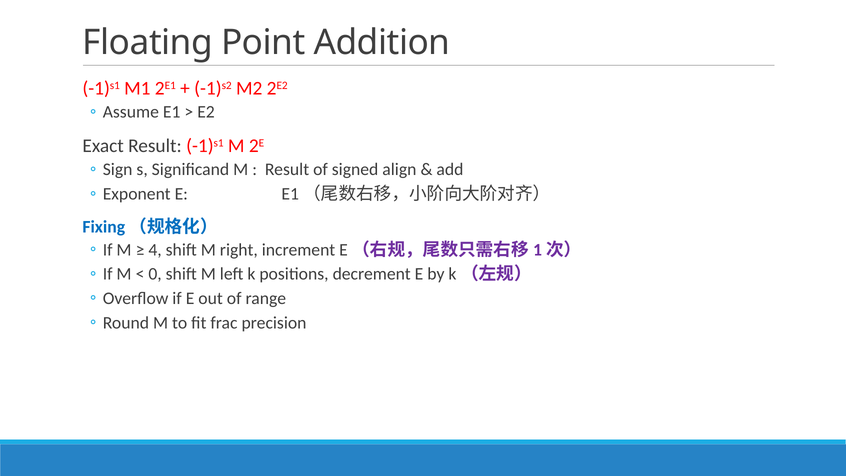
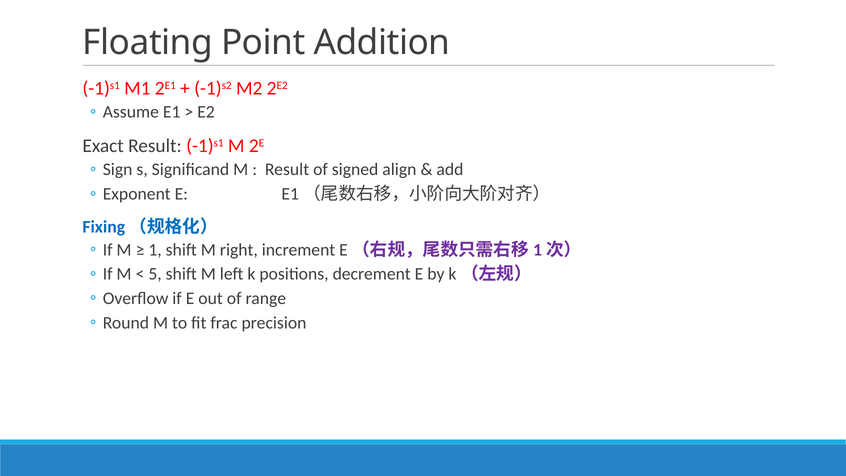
4: 4 -> 1
0: 0 -> 5
